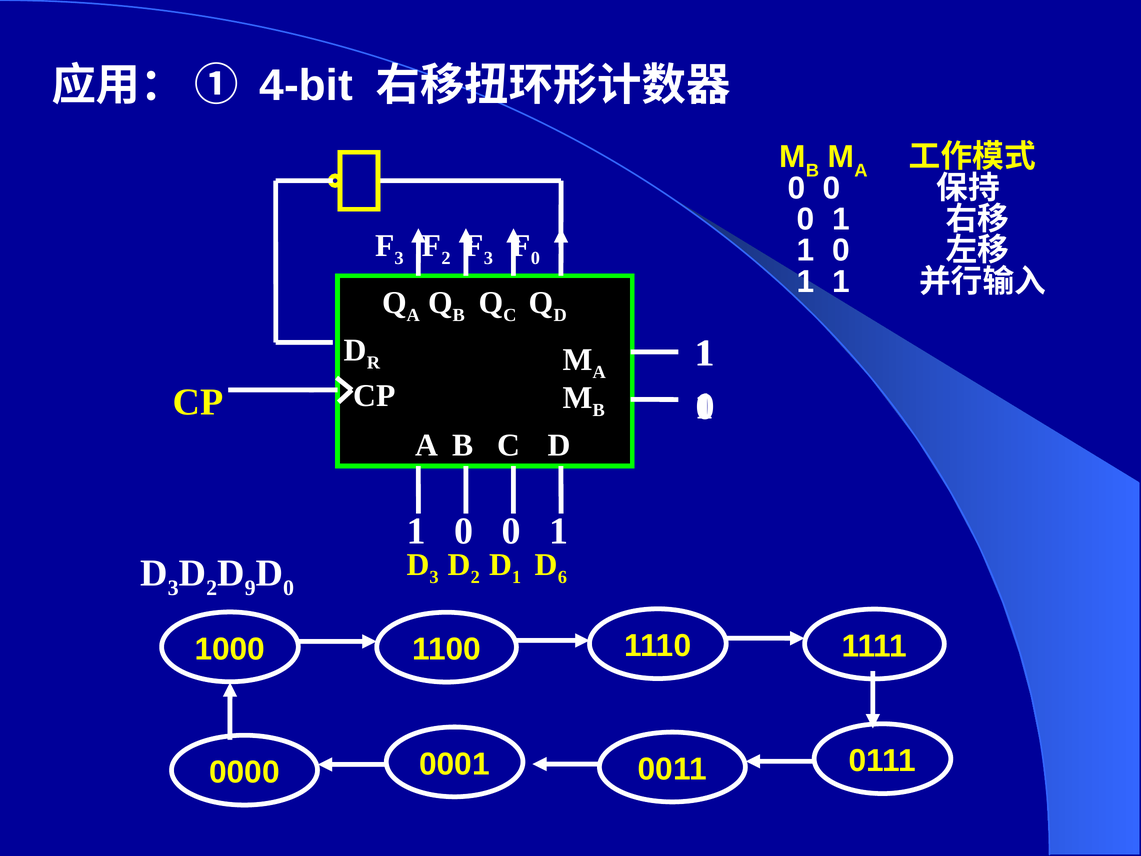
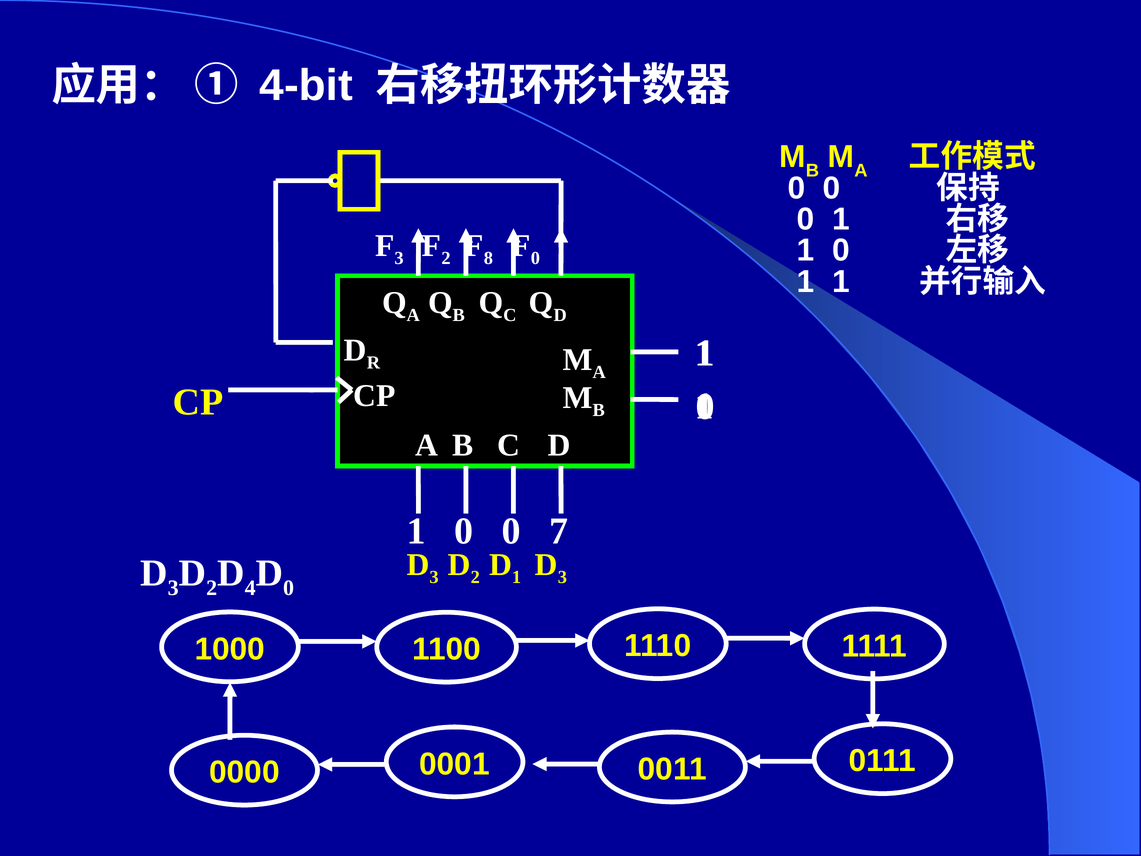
3 at (488, 258): 3 -> 8
0 0 1: 1 -> 7
1 D 6: 6 -> 3
9: 9 -> 4
